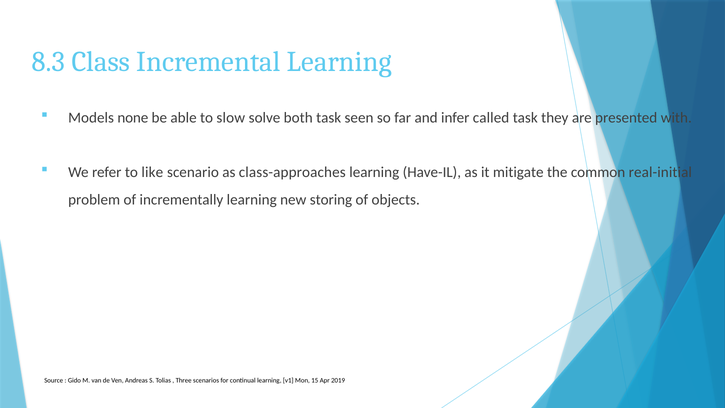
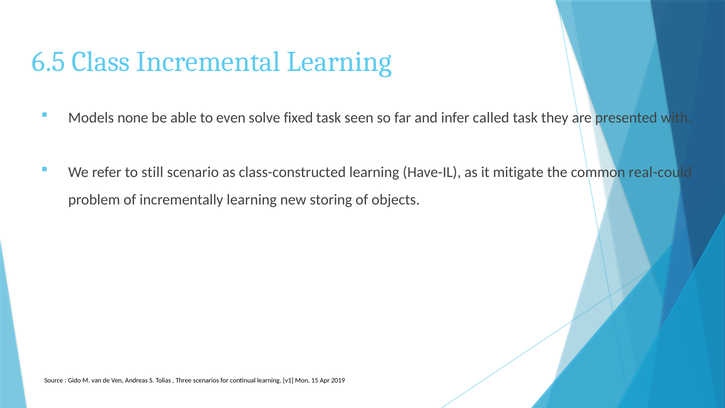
8.3: 8.3 -> 6.5
slow: slow -> even
both: both -> fixed
like: like -> still
class-approaches: class-approaches -> class-constructed
real-initial: real-initial -> real-could
